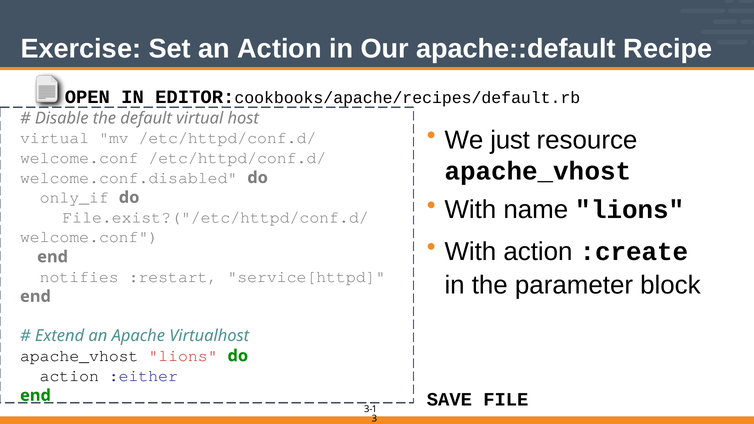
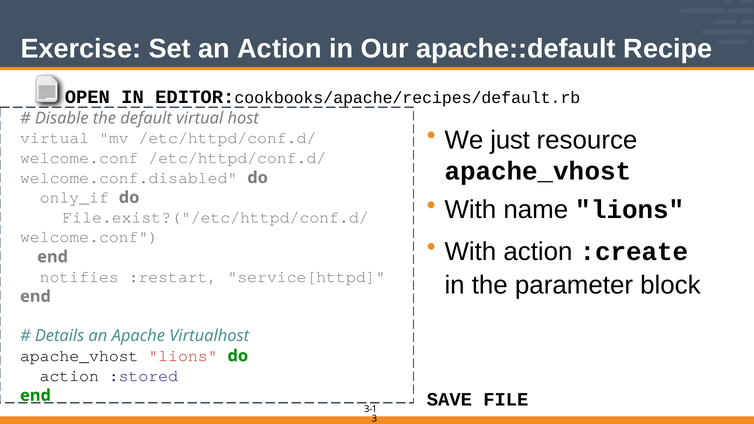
Extend: Extend -> Details
:either: :either -> :stored
